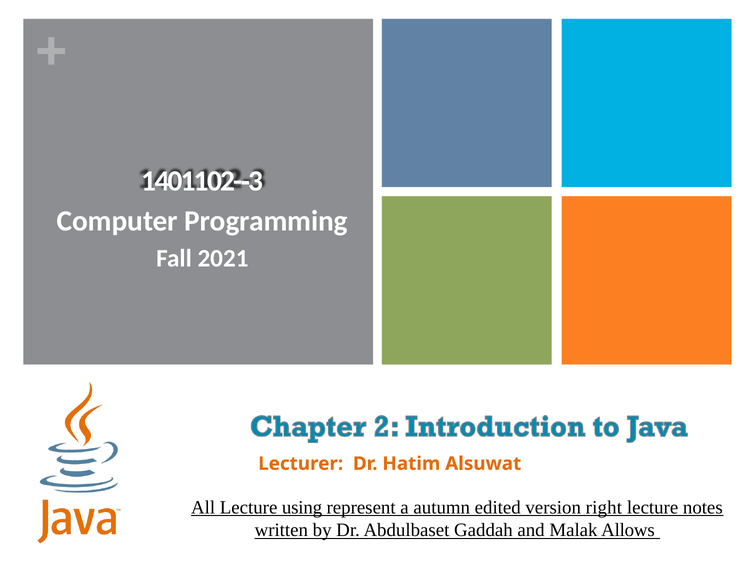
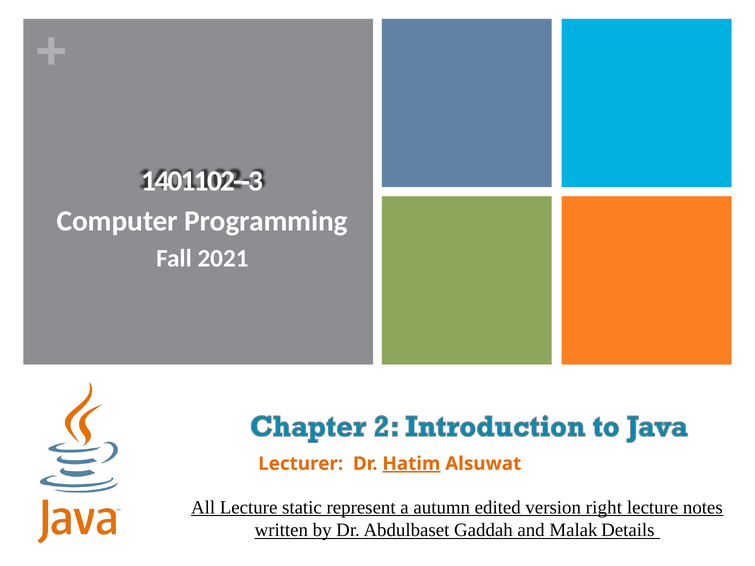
Hatim underline: none -> present
using: using -> static
Allows: Allows -> Details
